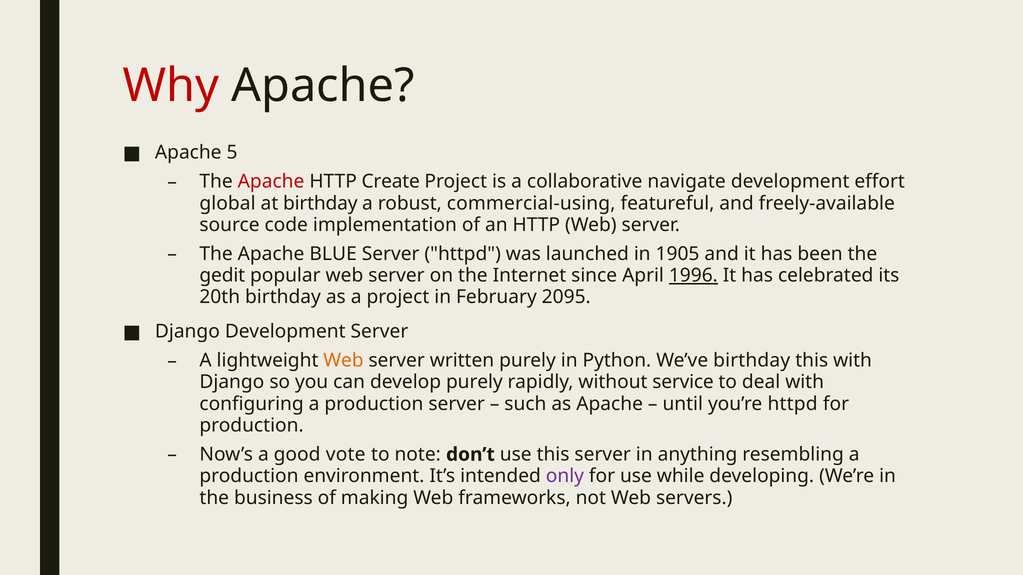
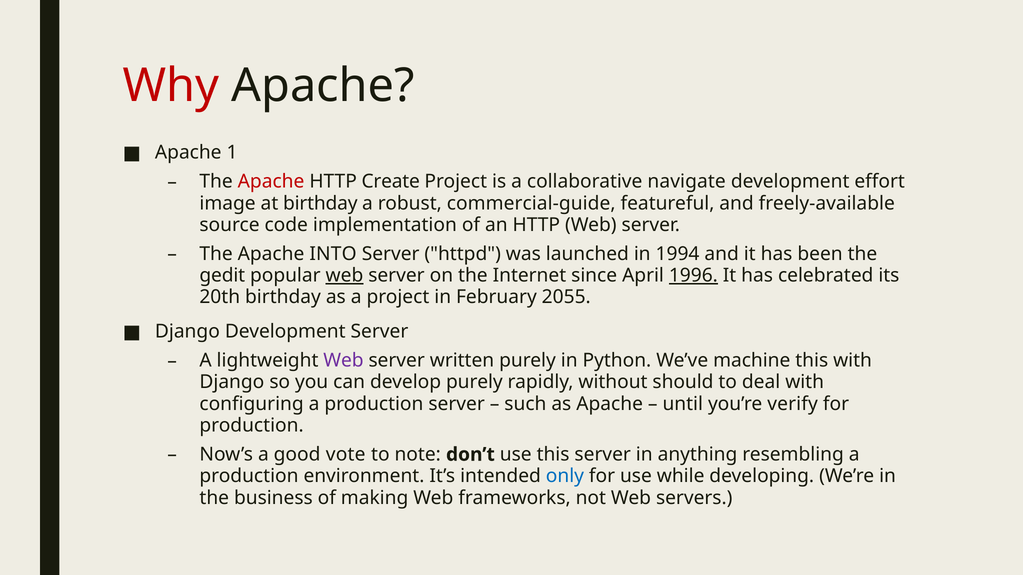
5: 5 -> 1
global: global -> image
commercial-using: commercial-using -> commercial-guide
BLUE: BLUE -> INTO
1905: 1905 -> 1994
web at (344, 276) underline: none -> present
2095: 2095 -> 2055
Web at (343, 361) colour: orange -> purple
We’ve birthday: birthday -> machine
service: service -> should
you’re httpd: httpd -> verify
only colour: purple -> blue
